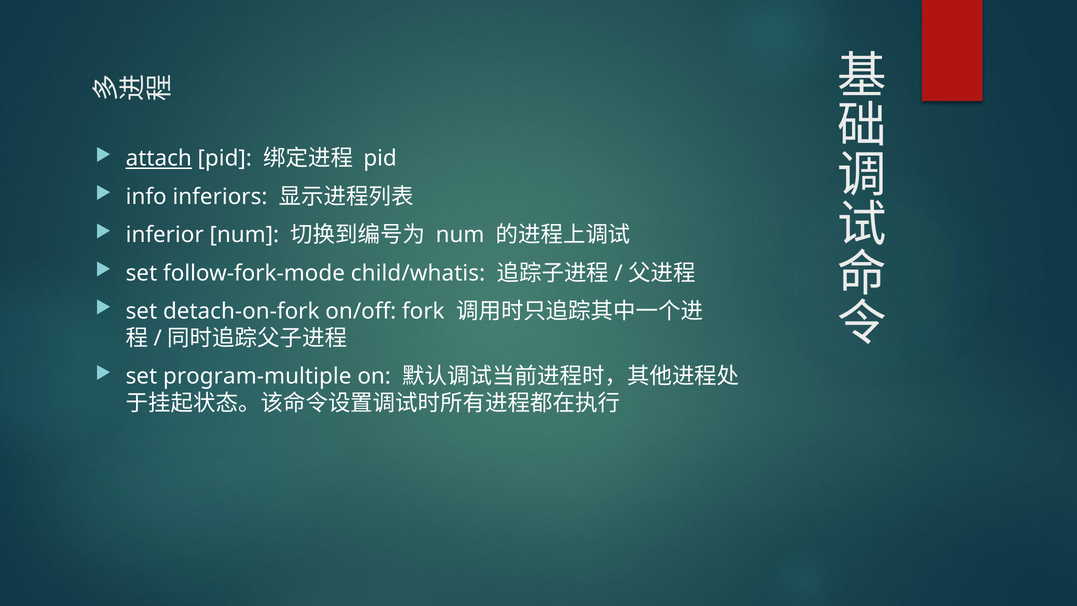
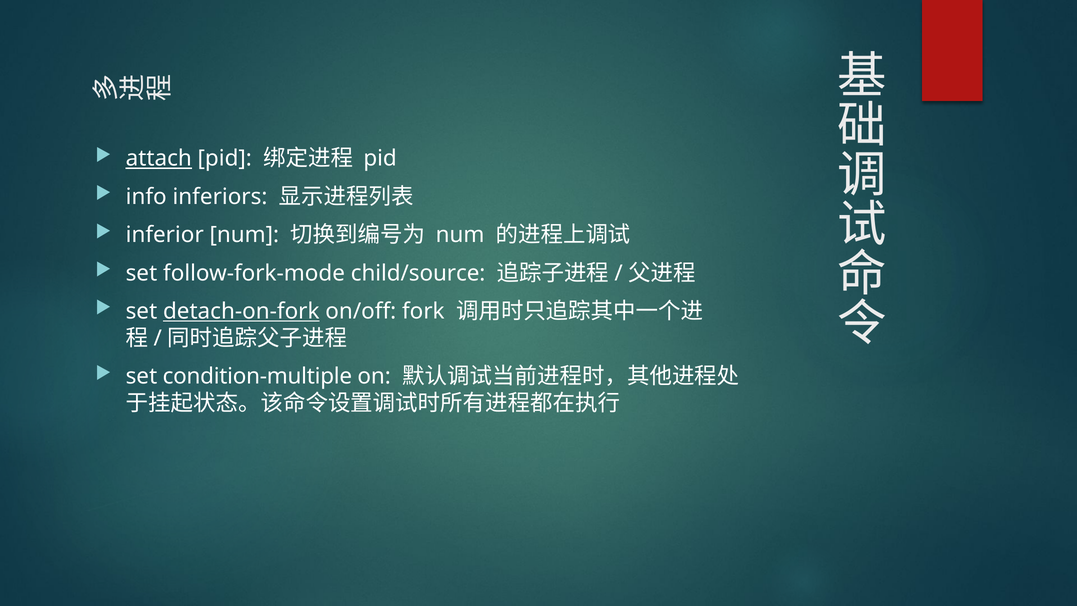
child/whatis: child/whatis -> child/source
detach-on-fork underline: none -> present
program-multiple: program-multiple -> condition-multiple
